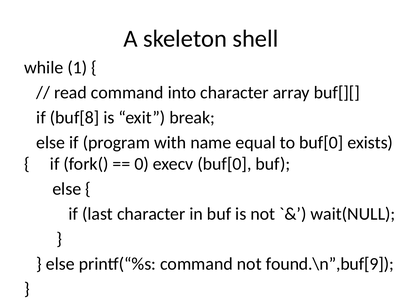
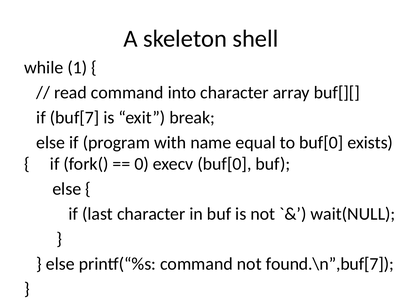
buf[8: buf[8 -> buf[7
found.\n”,buf[9: found.\n”,buf[9 -> found.\n”,buf[7
